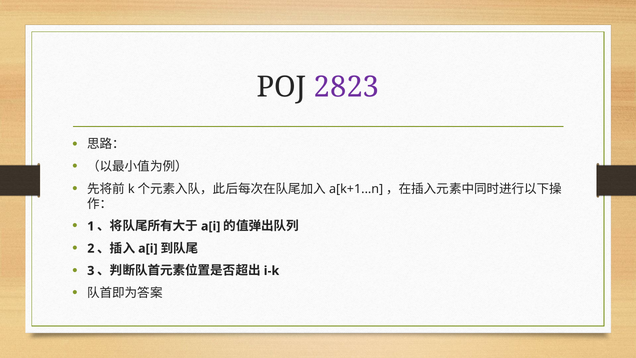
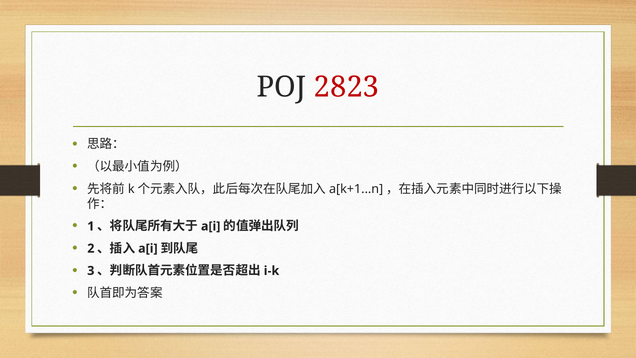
2823 colour: purple -> red
